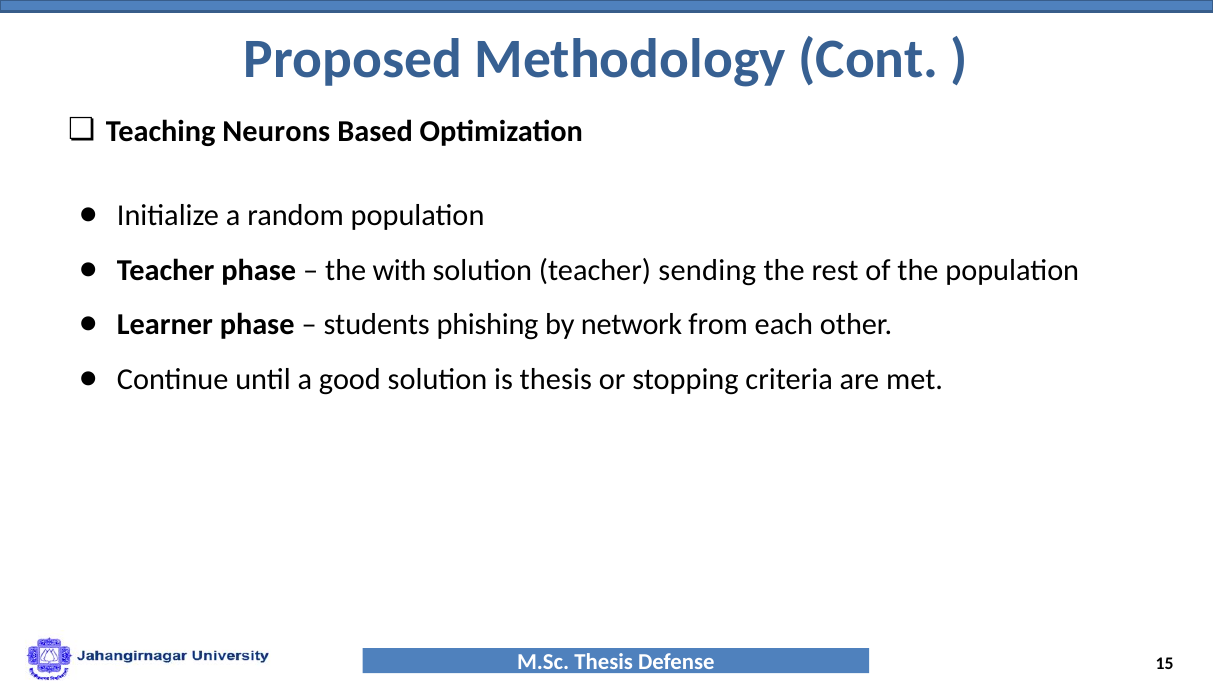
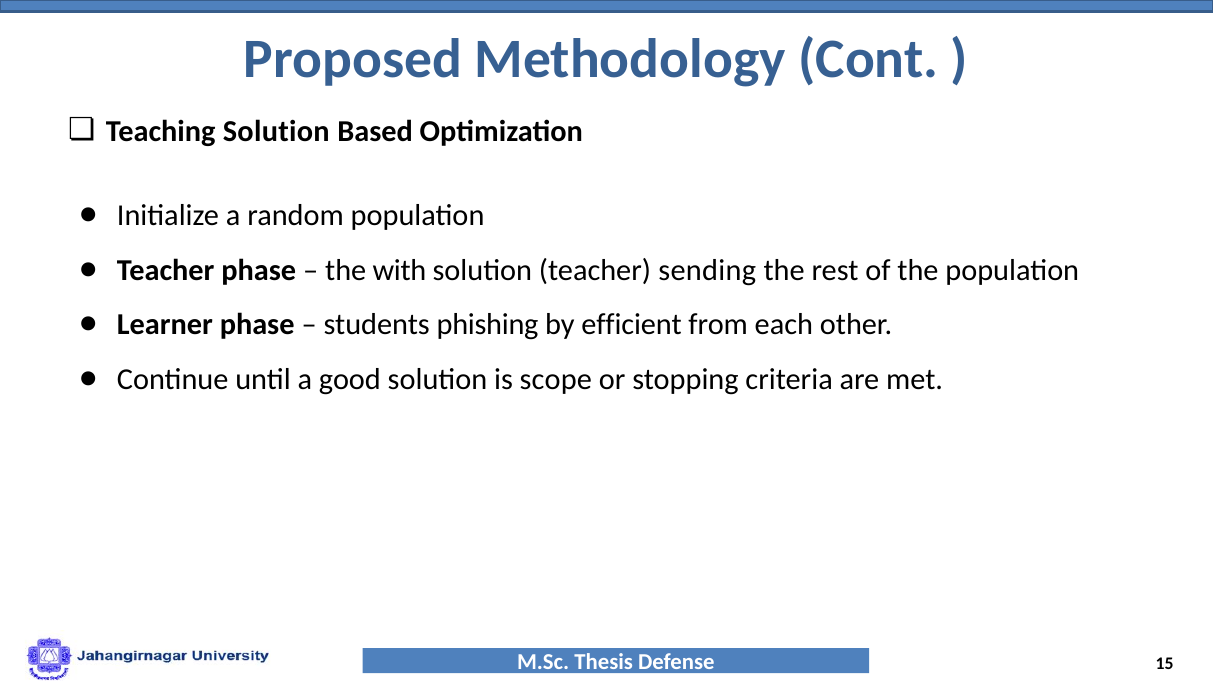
Teaching Neurons: Neurons -> Solution
network: network -> efficient
is thesis: thesis -> scope
